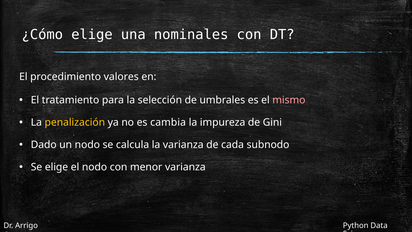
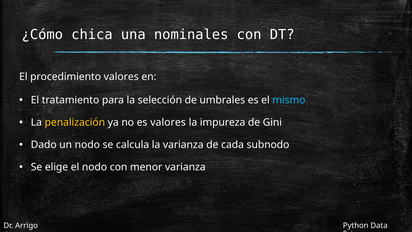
¿Cómo elige: elige -> chica
mismo colour: pink -> light blue
es cambia: cambia -> valores
